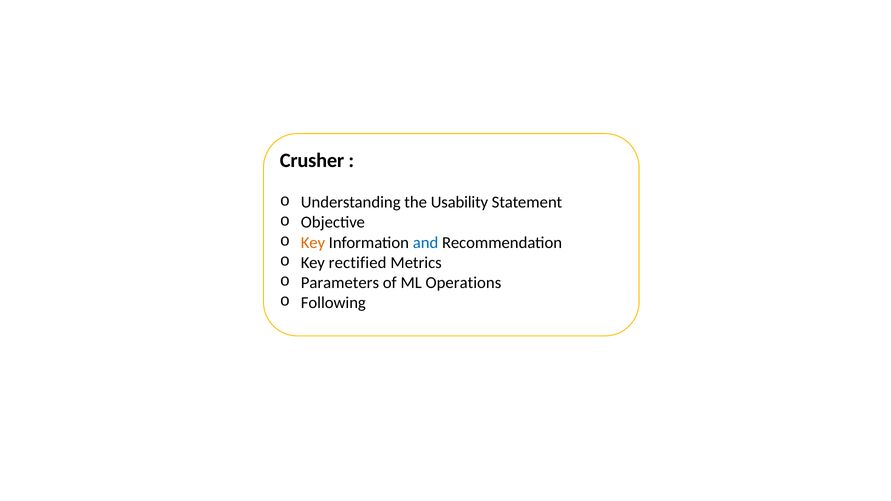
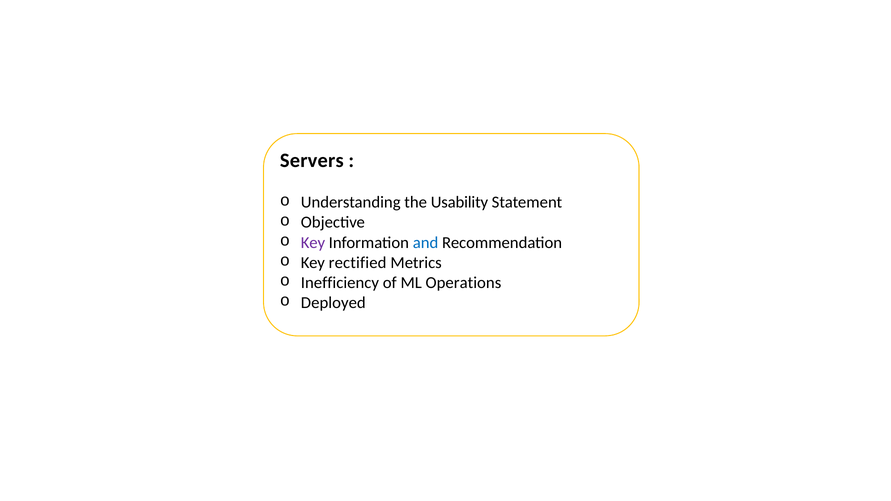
Crusher: Crusher -> Servers
Key at (313, 243) colour: orange -> purple
Parameters: Parameters -> Inefficiency
Following: Following -> Deployed
